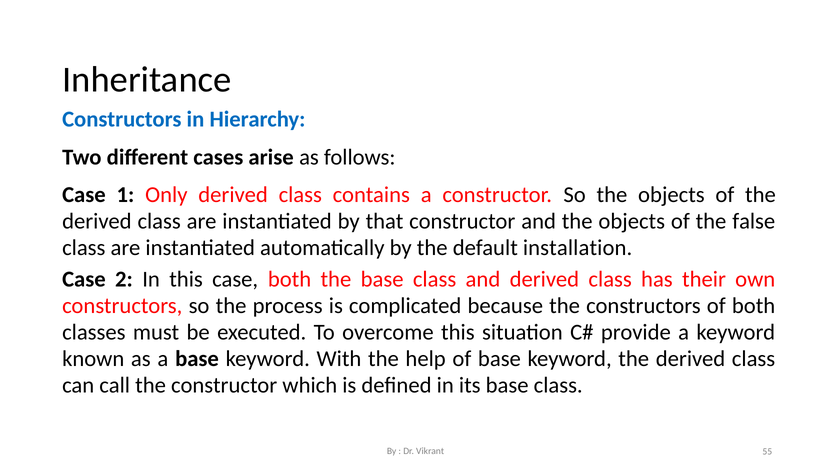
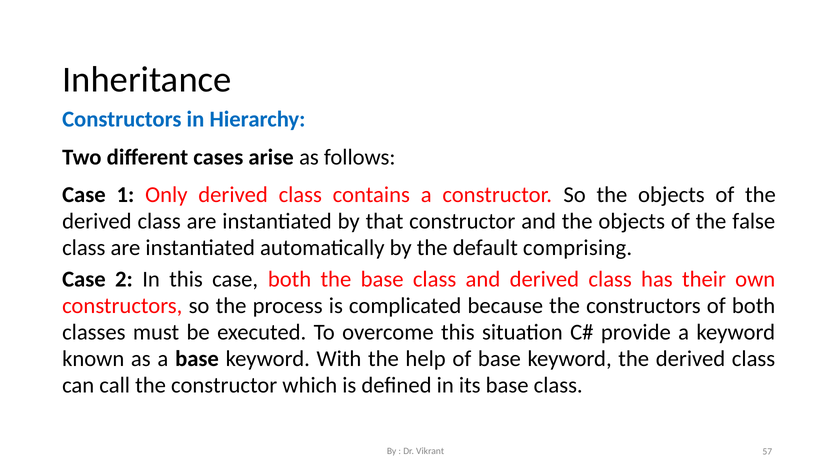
installation: installation -> comprising
55: 55 -> 57
